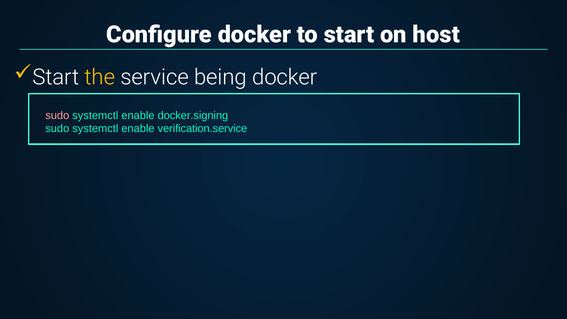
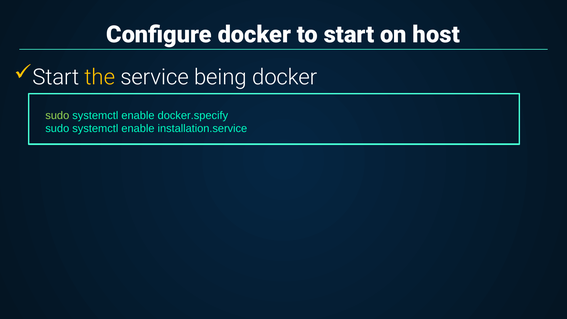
sudo at (57, 115) colour: pink -> light green
docker.signing: docker.signing -> docker.specify
verification.service: verification.service -> installation.service
